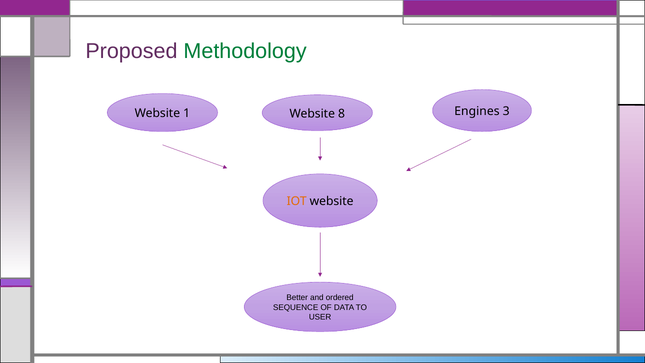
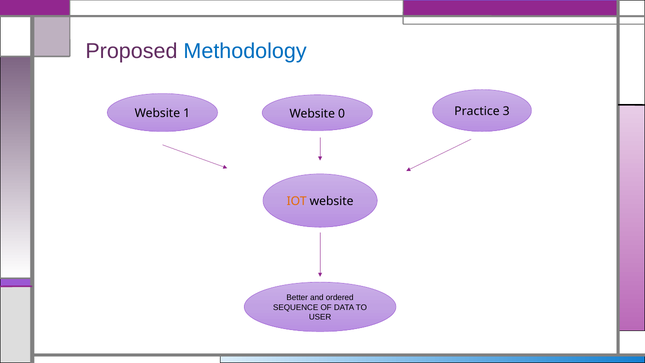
Methodology colour: green -> blue
Engines: Engines -> Practice
8: 8 -> 0
